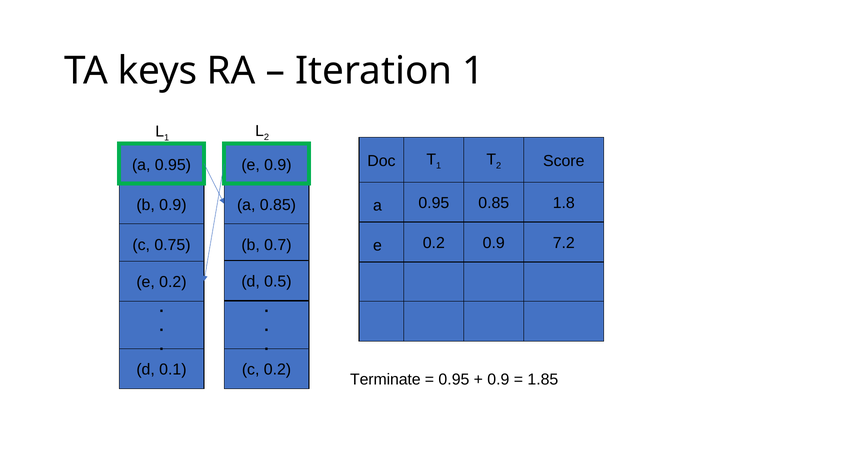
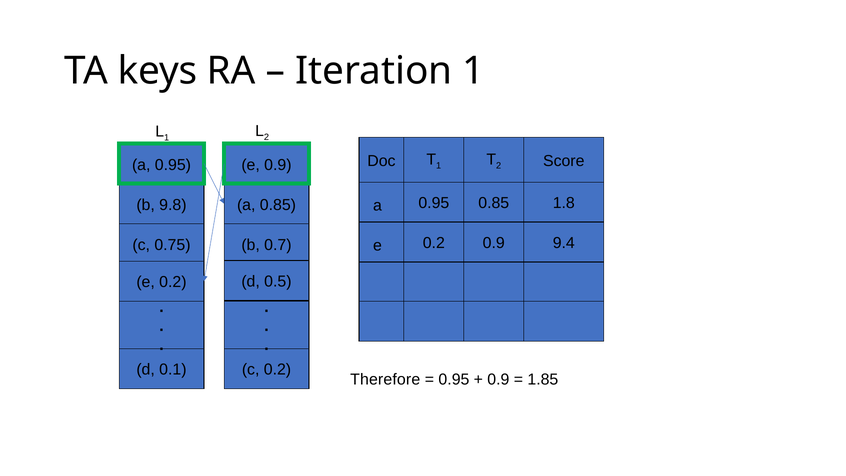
b 0.9: 0.9 -> 9.8
7.2: 7.2 -> 9.4
Terminate: Terminate -> Therefore
